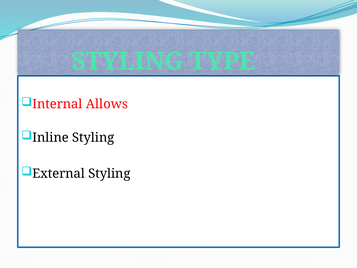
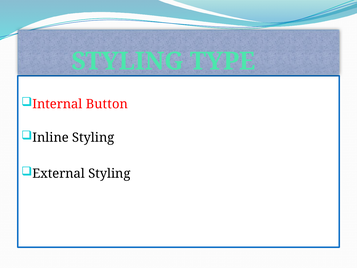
Allows: Allows -> Button
